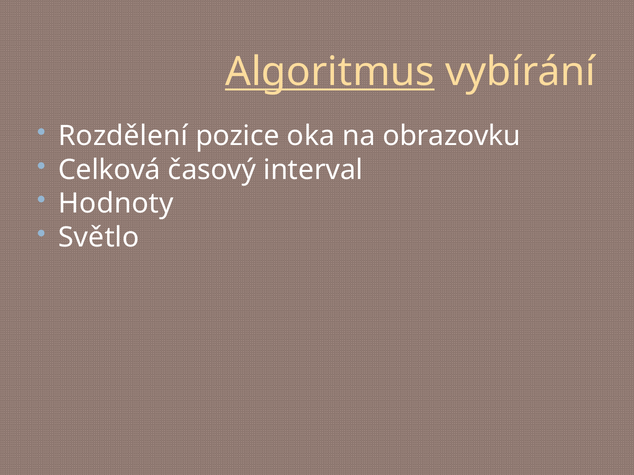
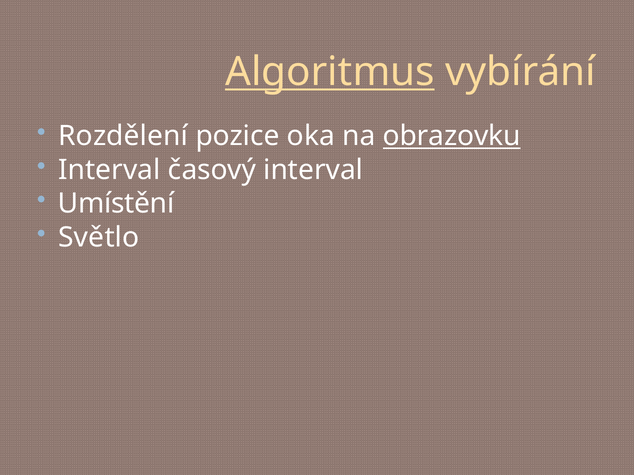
obrazovku underline: none -> present
Celková at (109, 170): Celková -> Interval
Hodnoty: Hodnoty -> Umístění
